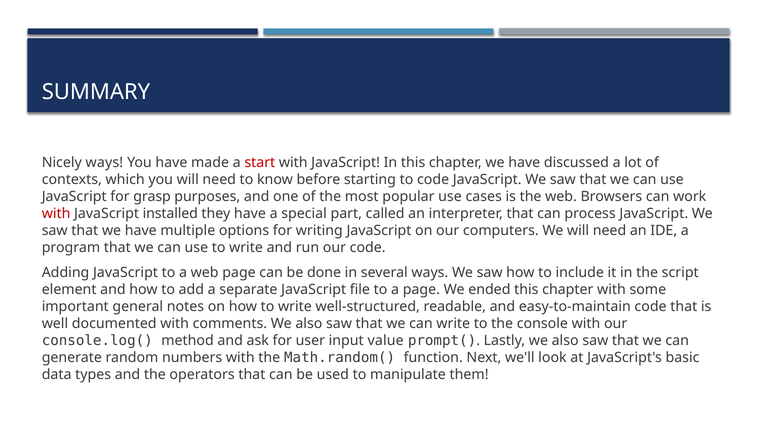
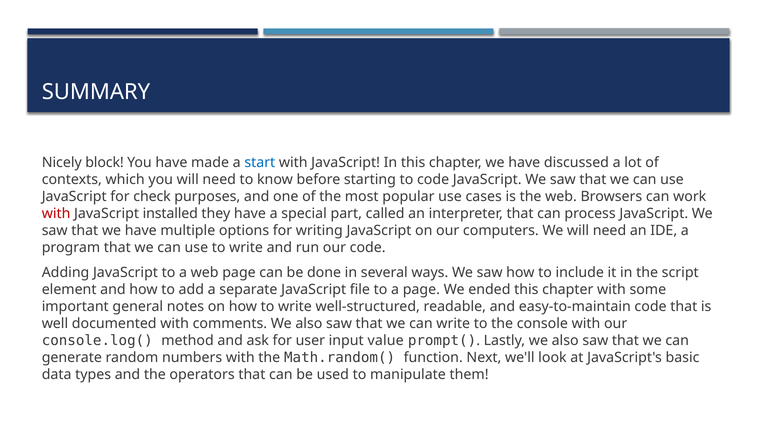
Nicely ways: ways -> block
start colour: red -> blue
grasp: grasp -> check
